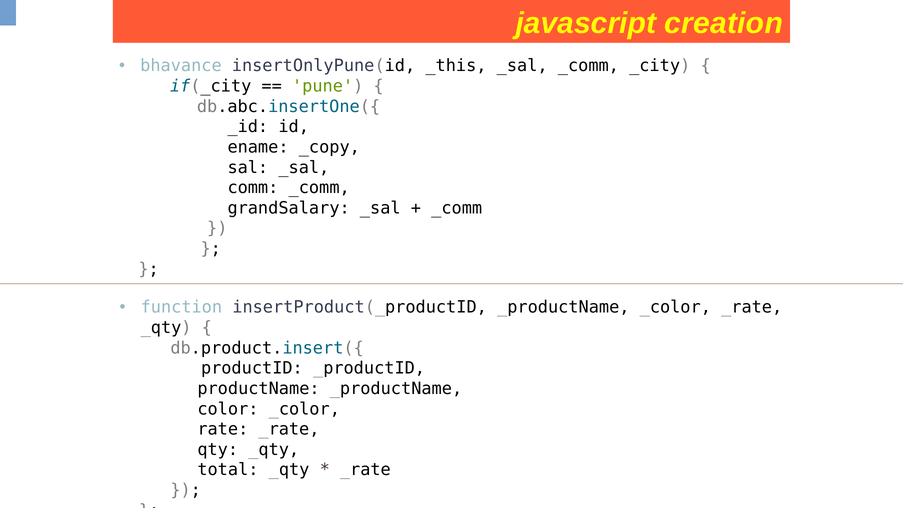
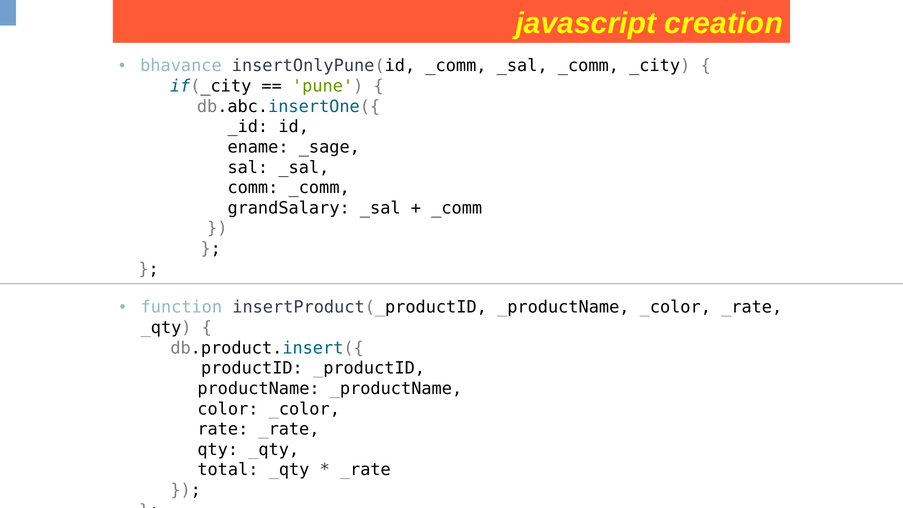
insertOnlyPune(id _this: _this -> _comm
_copy: _copy -> _sage
